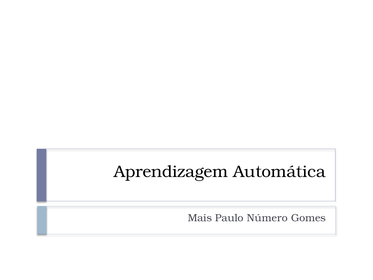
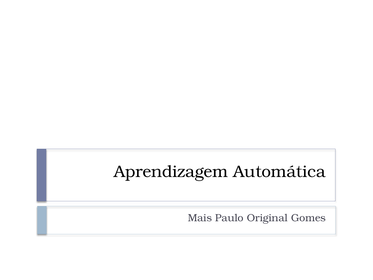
Número: Número -> Original
